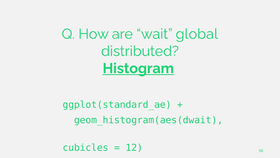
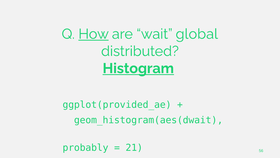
How underline: none -> present
ggplot(standard_ae: ggplot(standard_ae -> ggplot(provided_ae
cubicles: cubicles -> probably
12: 12 -> 21
